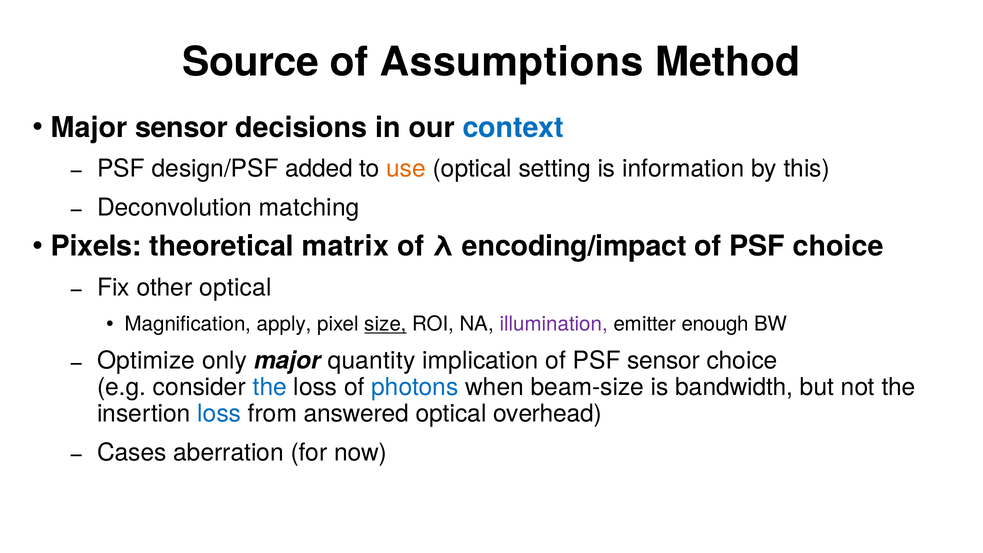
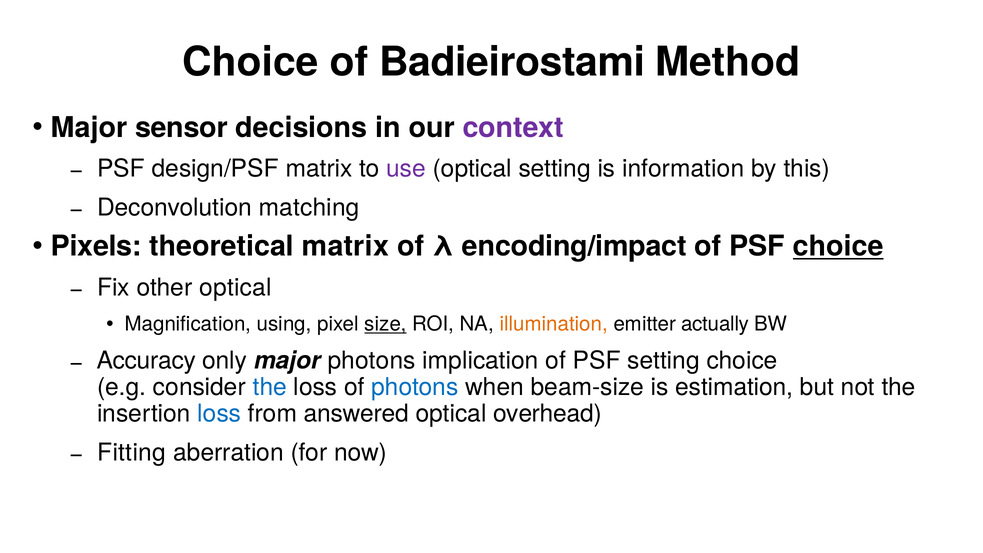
Source at (251, 62): Source -> Choice
Assumptions: Assumptions -> Badieirostami
context colour: blue -> purple
design/PSF added: added -> matrix
use colour: orange -> purple
choice at (838, 246) underline: none -> present
apply: apply -> using
illumination colour: purple -> orange
enough: enough -> actually
Optimize: Optimize -> Accuracy
major quantity: quantity -> photons
PSF sensor: sensor -> setting
bandwidth: bandwidth -> estimation
Cases: Cases -> Fitting
